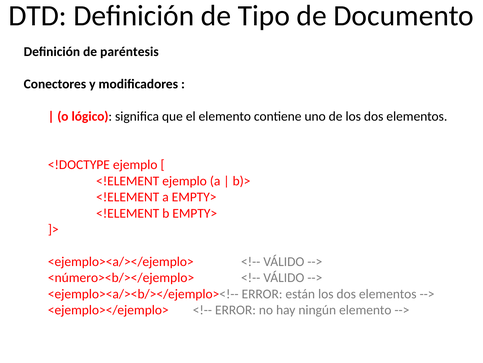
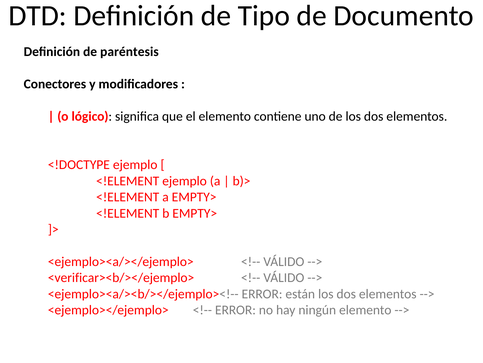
<número><b/></ejemplo>: <número><b/></ejemplo> -> <verificar><b/></ejemplo>
